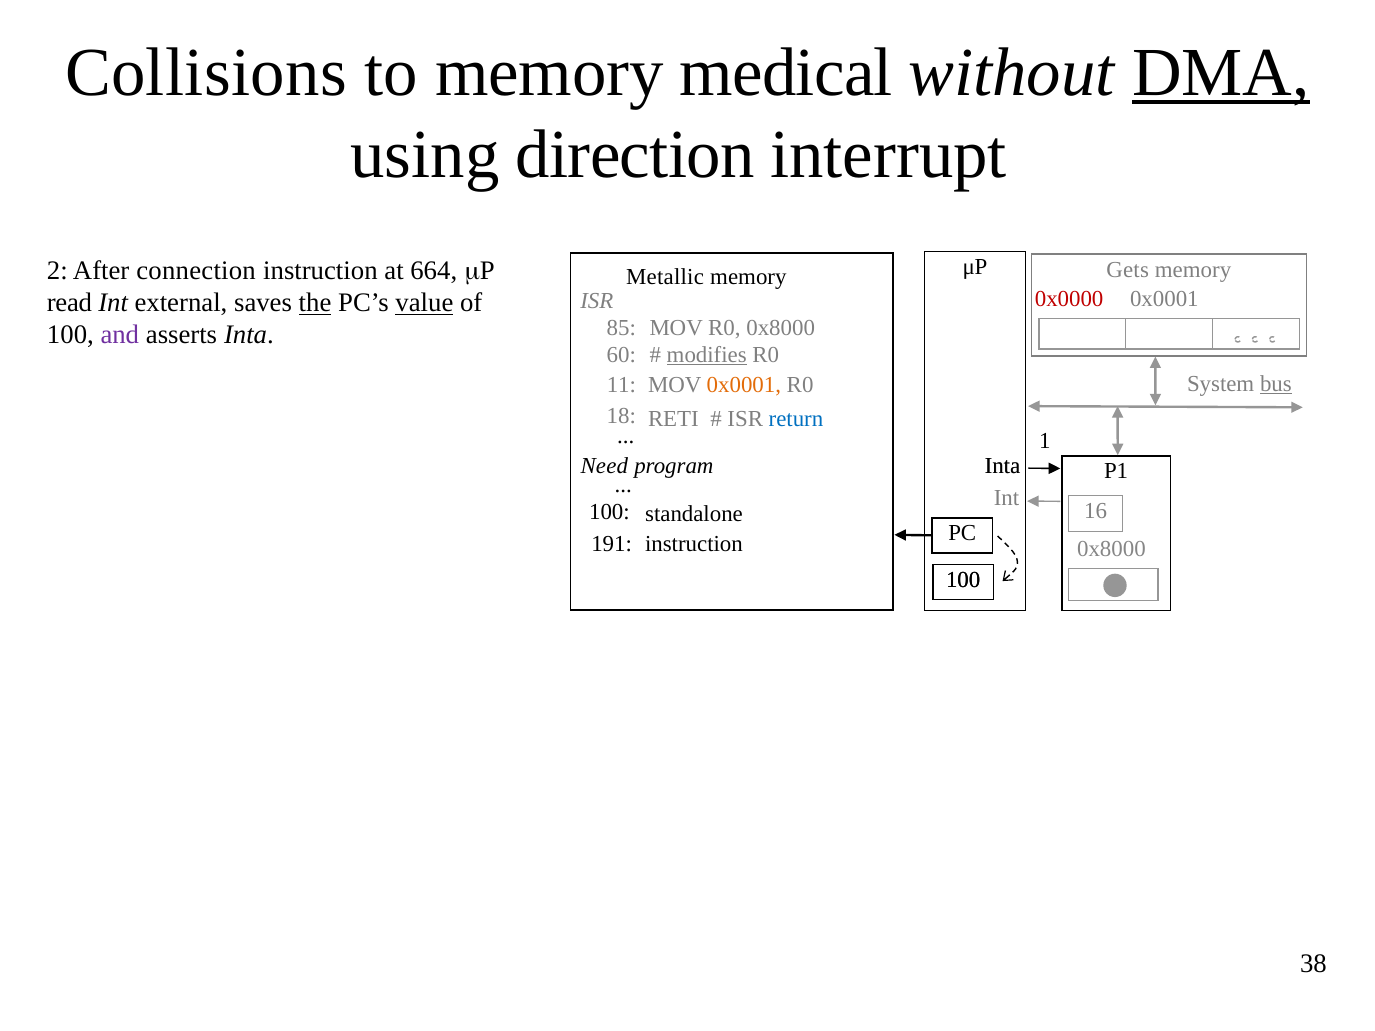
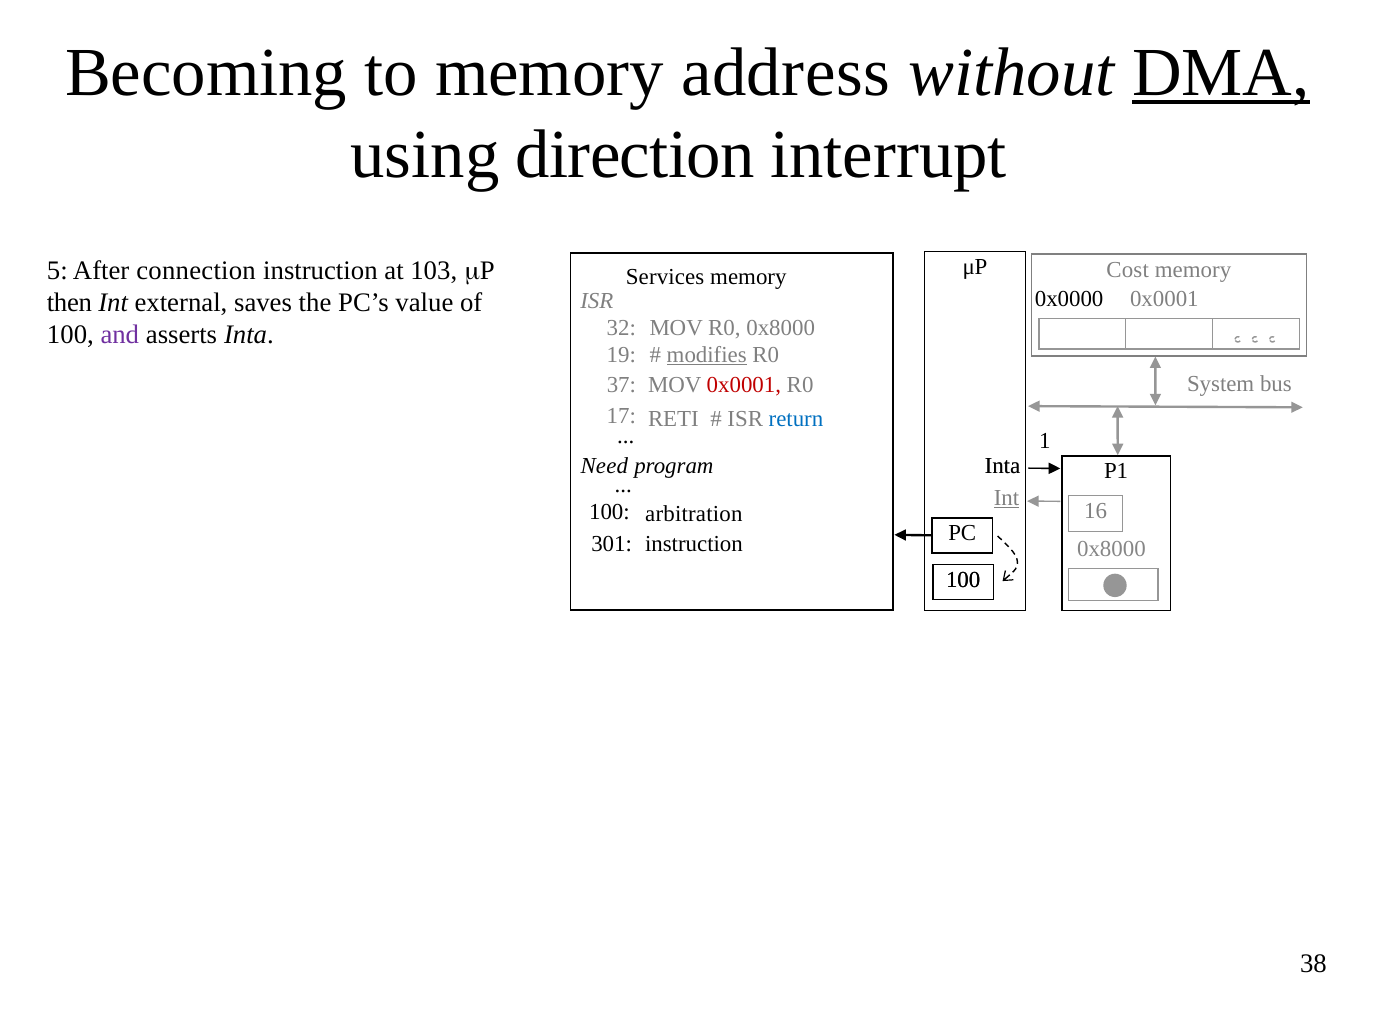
Collisions: Collisions -> Becoming
medical: medical -> address
2: 2 -> 5
664: 664 -> 103
Gets: Gets -> Cost
Metallic: Metallic -> Services
0x0000 colour: red -> black
read: read -> then
the underline: present -> none
value underline: present -> none
85: 85 -> 32
60: 60 -> 19
bus underline: present -> none
11: 11 -> 37
0x0001 at (744, 385) colour: orange -> red
18: 18 -> 17
Int at (1007, 498) underline: none -> present
standalone: standalone -> arbitration
191: 191 -> 301
